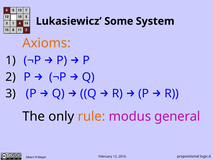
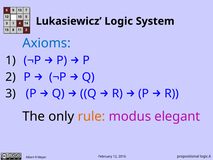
Some: Some -> Logic
Axioms colour: orange -> blue
general: general -> elegant
